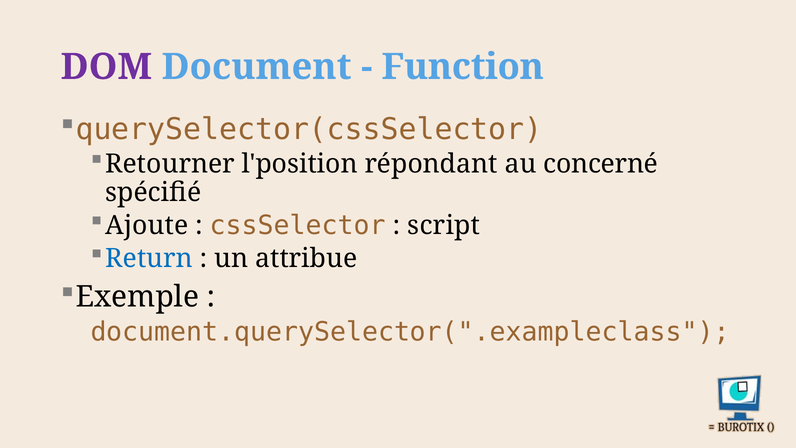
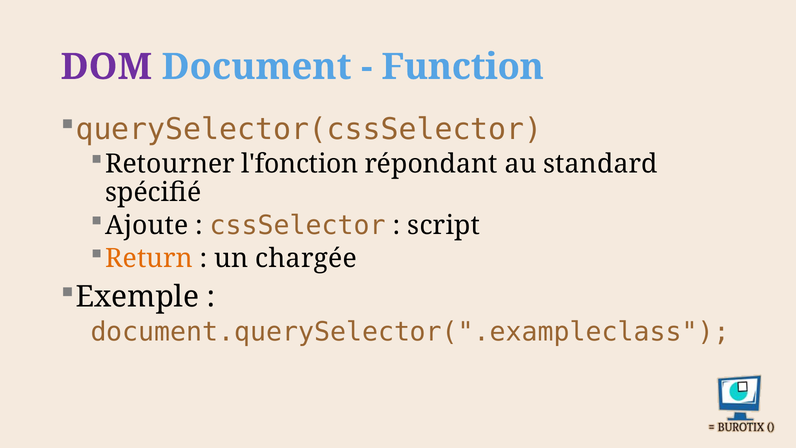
l'position: l'position -> l'fonction
concerné: concerné -> standard
Return colour: blue -> orange
attribue: attribue -> chargée
